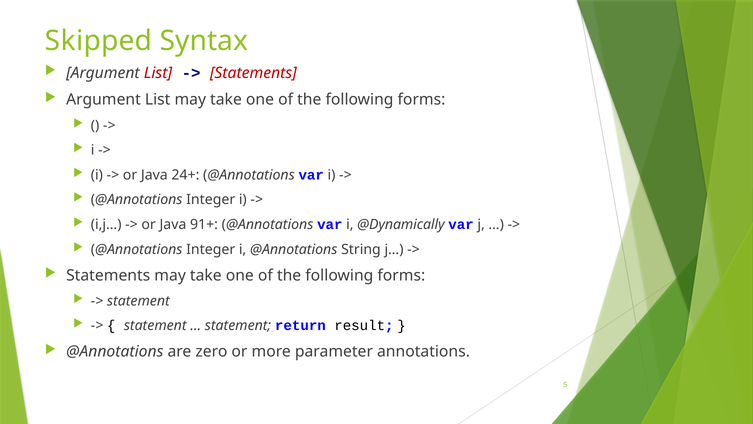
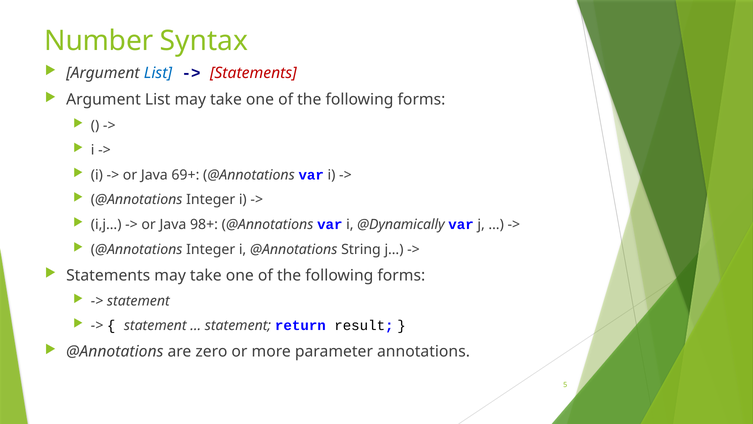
Skipped: Skipped -> Number
List at (158, 73) colour: red -> blue
24+: 24+ -> 69+
91+: 91+ -> 98+
